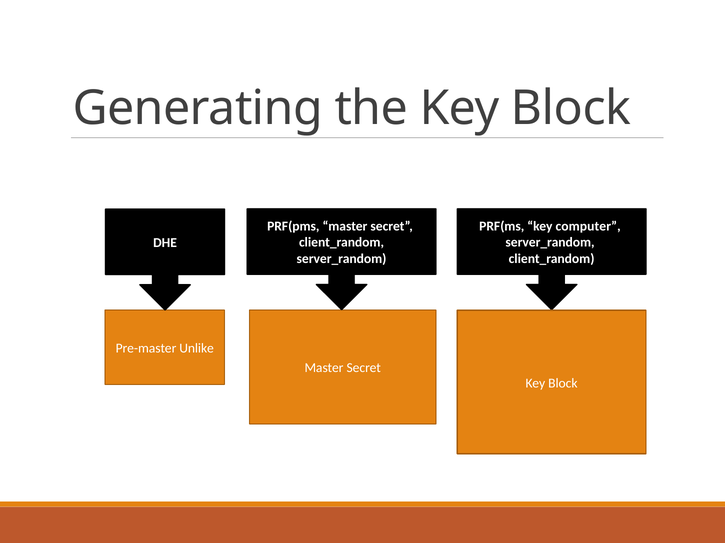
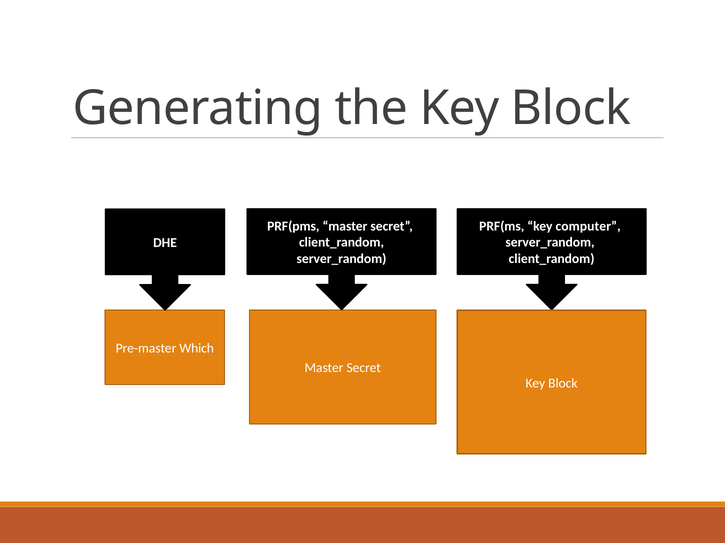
Unlike: Unlike -> Which
